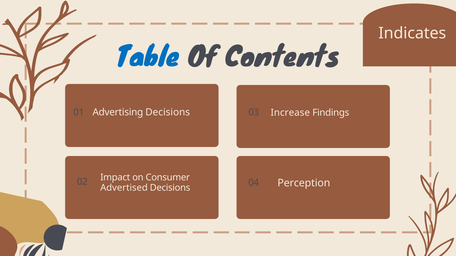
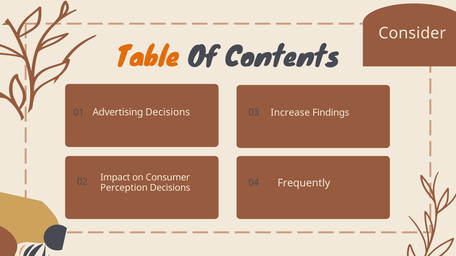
Indicates: Indicates -> Consider
Table colour: blue -> orange
Perception: Perception -> Frequently
Advertised: Advertised -> Perception
